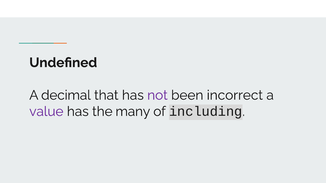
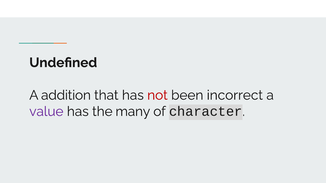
decimal: decimal -> addition
not colour: purple -> red
including: including -> character
